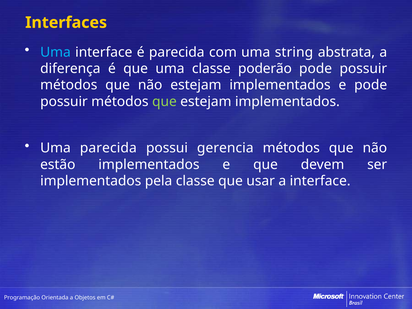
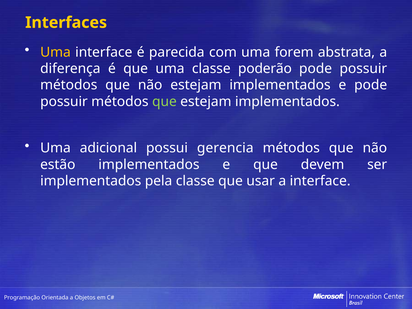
Uma at (55, 52) colour: light blue -> yellow
string: string -> forem
Uma parecida: parecida -> adicional
